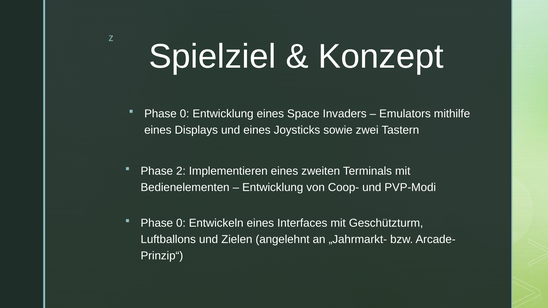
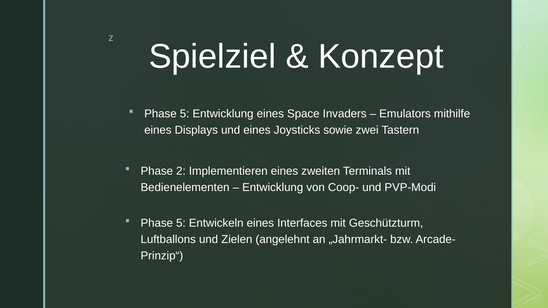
0 at (185, 114): 0 -> 5
0 at (181, 223): 0 -> 5
